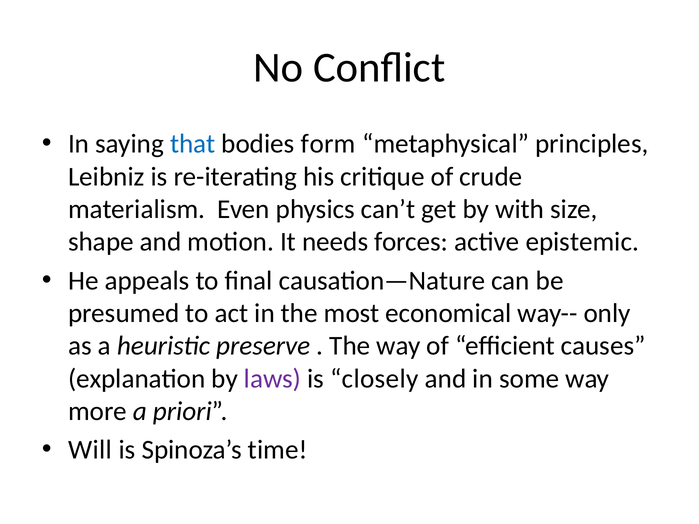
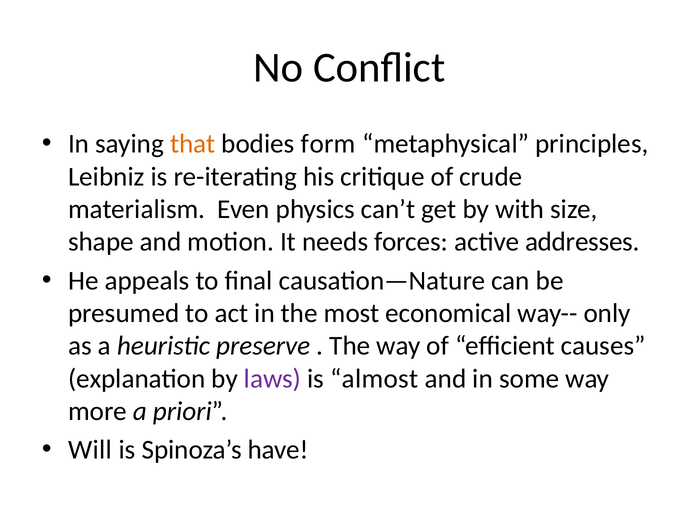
that colour: blue -> orange
epistemic: epistemic -> addresses
closely: closely -> almost
time: time -> have
